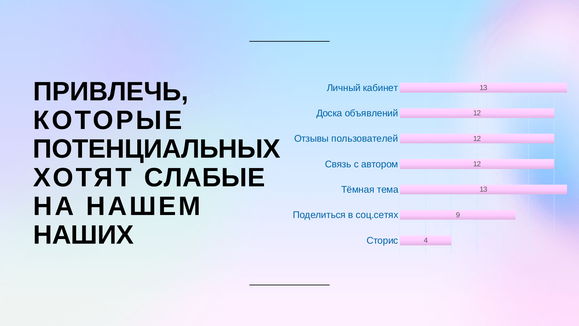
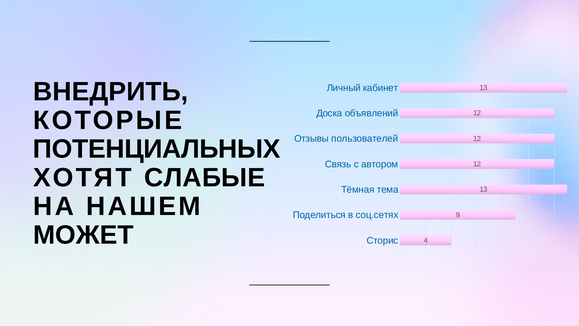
ПРИВЛЕЧЬ: ПРИВЛЕЧЬ -> ВНЕДРИТЬ
НАШИХ: НАШИХ -> МОЖЕТ
